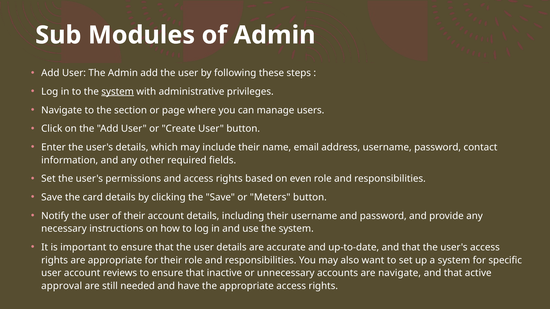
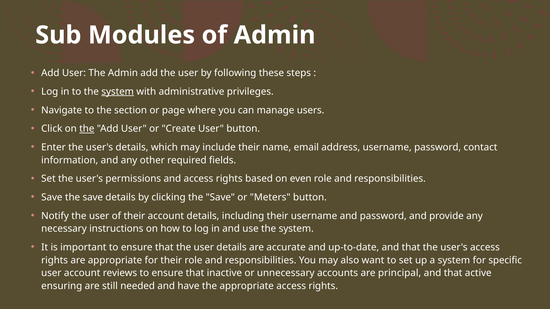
the at (87, 129) underline: none -> present
Save the card: card -> save
are navigate: navigate -> principal
approval: approval -> ensuring
